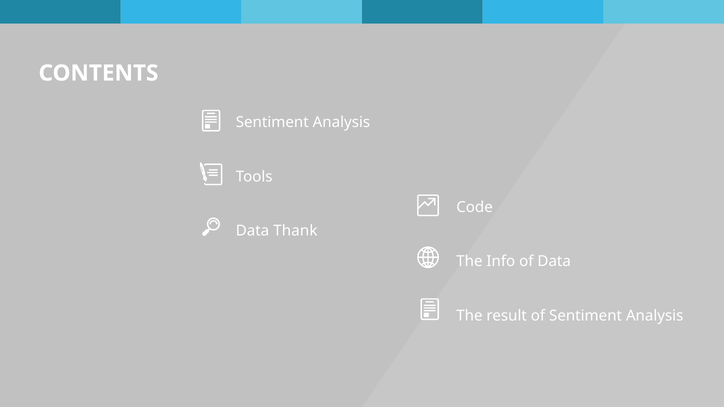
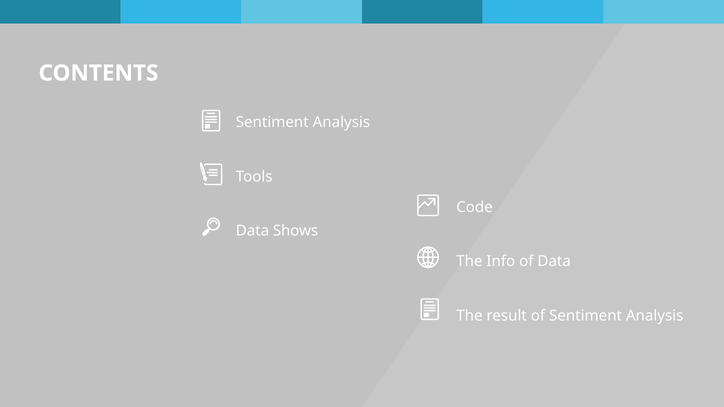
Thank: Thank -> Shows
